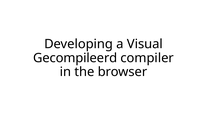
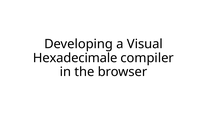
Gecompileerd: Gecompileerd -> Hexadecimale
